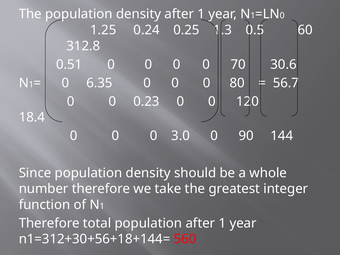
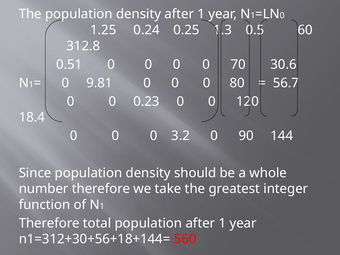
6.35: 6.35 -> 9.81
3.0: 3.0 -> 3.2
